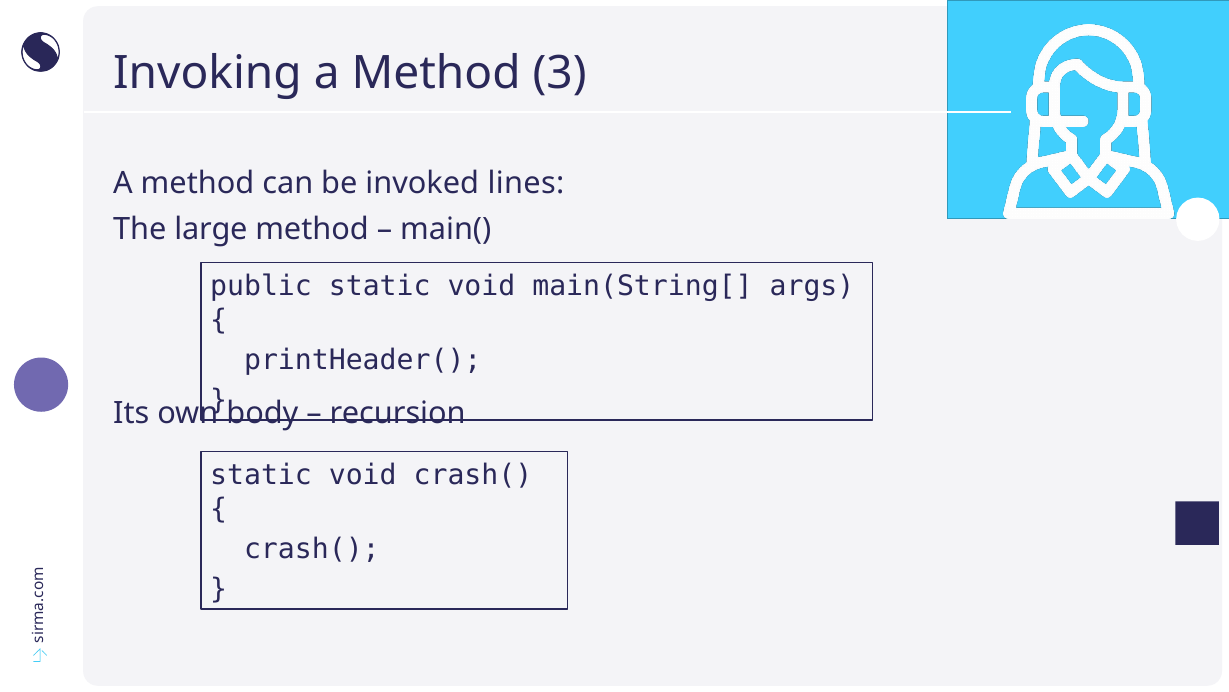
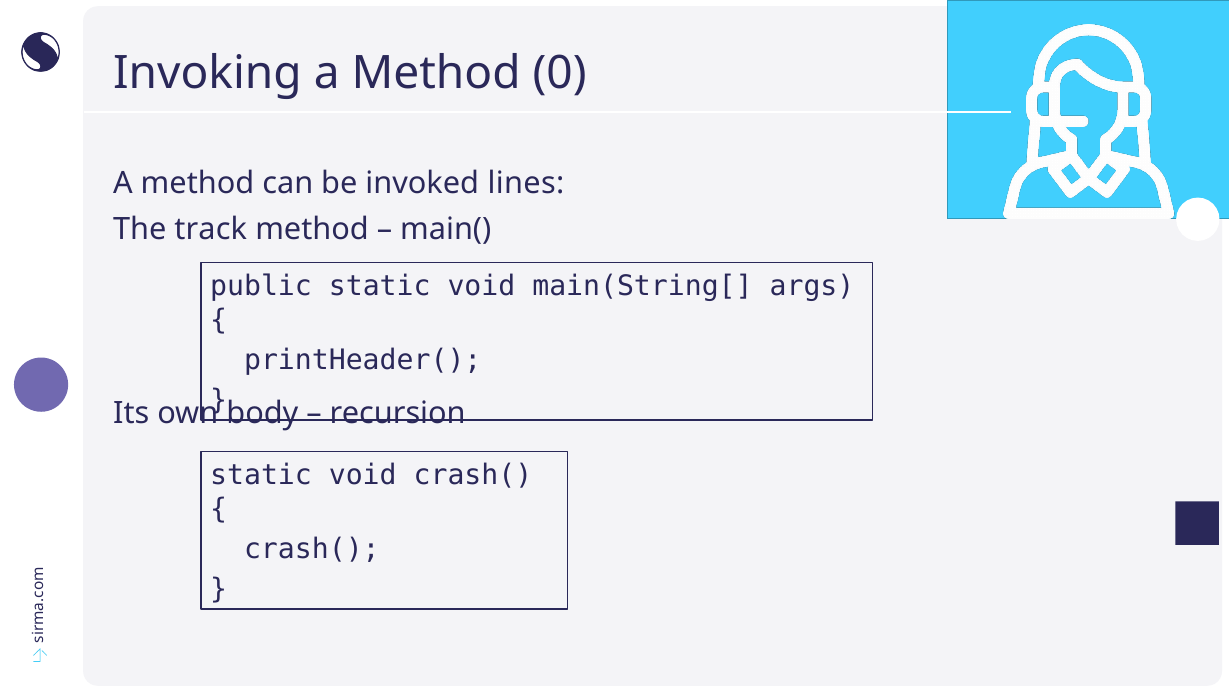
3: 3 -> 0
large: large -> track
